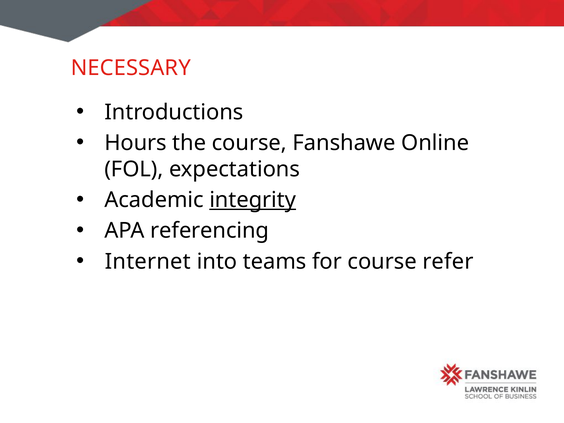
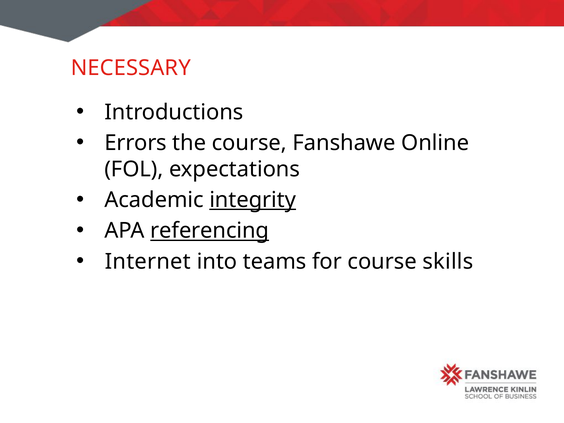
Hours: Hours -> Errors
referencing underline: none -> present
refer: refer -> skills
